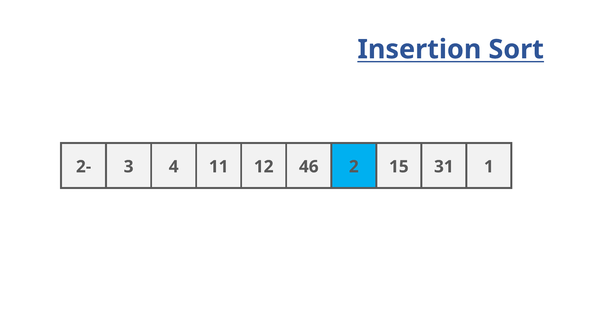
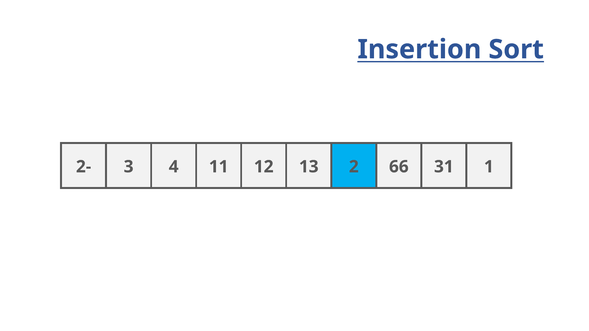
46: 46 -> 13
15: 15 -> 66
